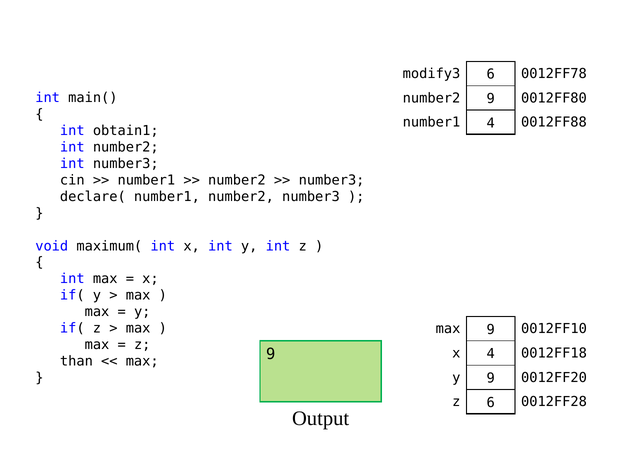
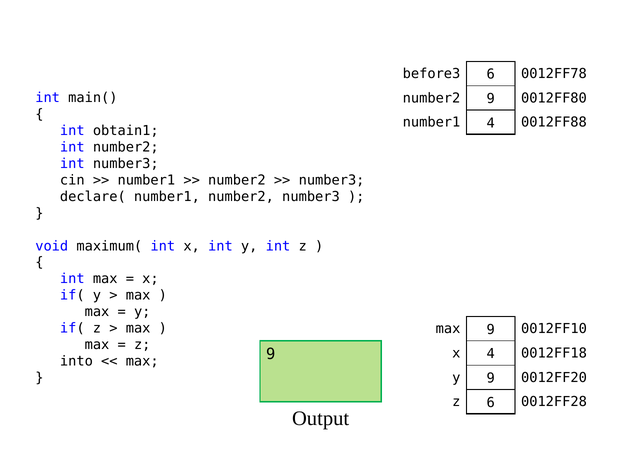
modify3: modify3 -> before3
than: than -> into
